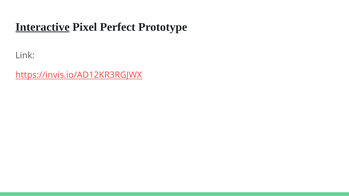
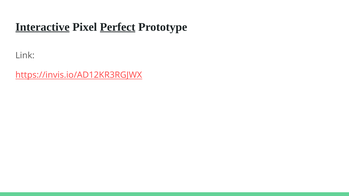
Perfect underline: none -> present
